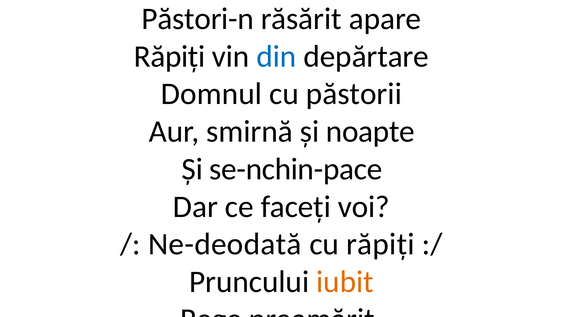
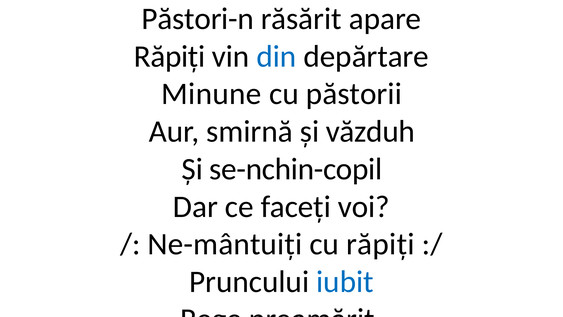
Domnul: Domnul -> Minune
noapte: noapte -> văzduh
se-nchin-pace: se-nchin-pace -> se-nchin-copil
Ne-deodată: Ne-deodată -> Ne-mântuiți
iubit colour: orange -> blue
